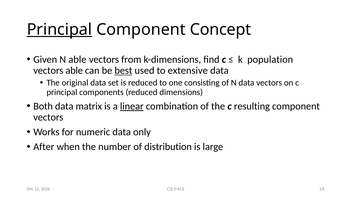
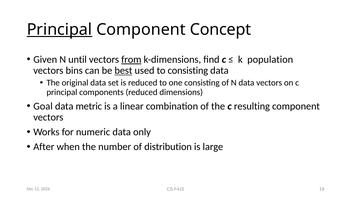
N able: able -> until
from underline: none -> present
vectors able: able -> bins
to extensive: extensive -> consisting
Both: Both -> Goal
matrix: matrix -> metric
linear underline: present -> none
